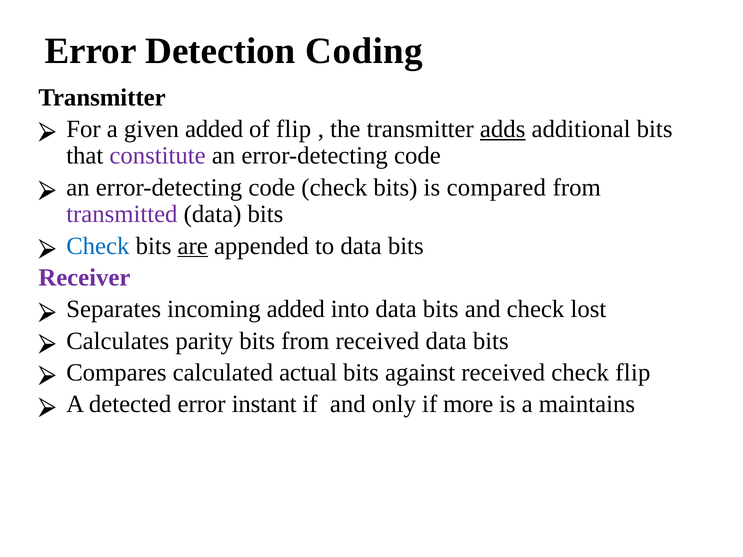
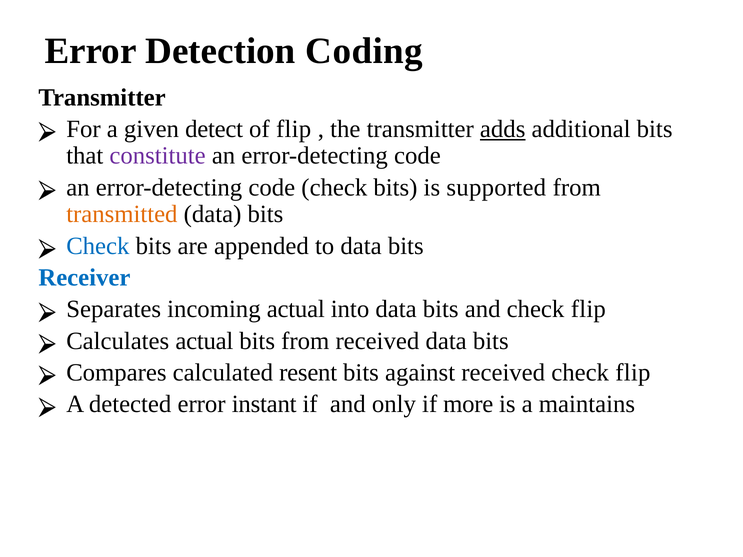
given added: added -> detect
compared: compared -> supported
transmitted colour: purple -> orange
are underline: present -> none
Receiver colour: purple -> blue
incoming added: added -> actual
and check lost: lost -> flip
Calculates parity: parity -> actual
actual: actual -> resent
